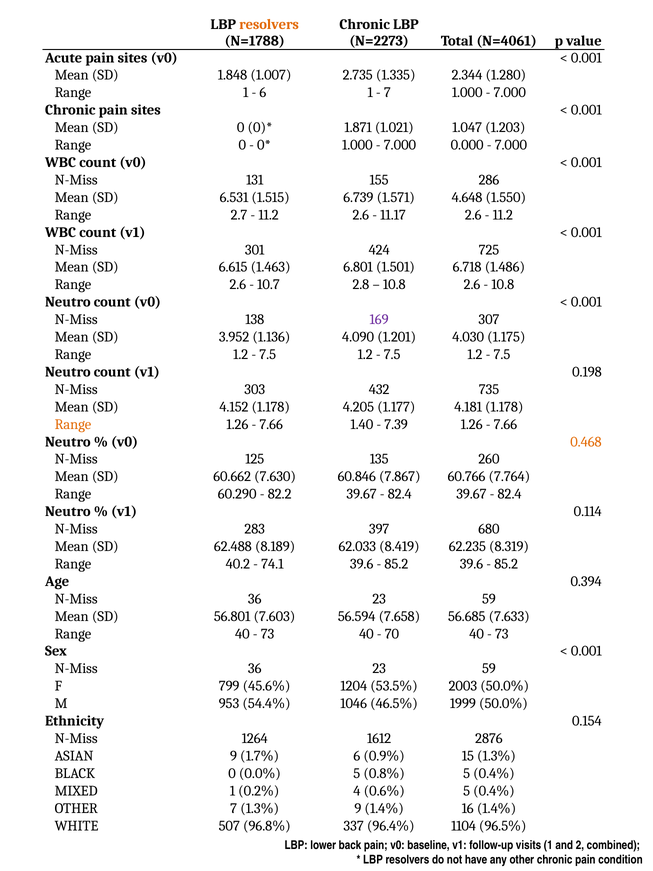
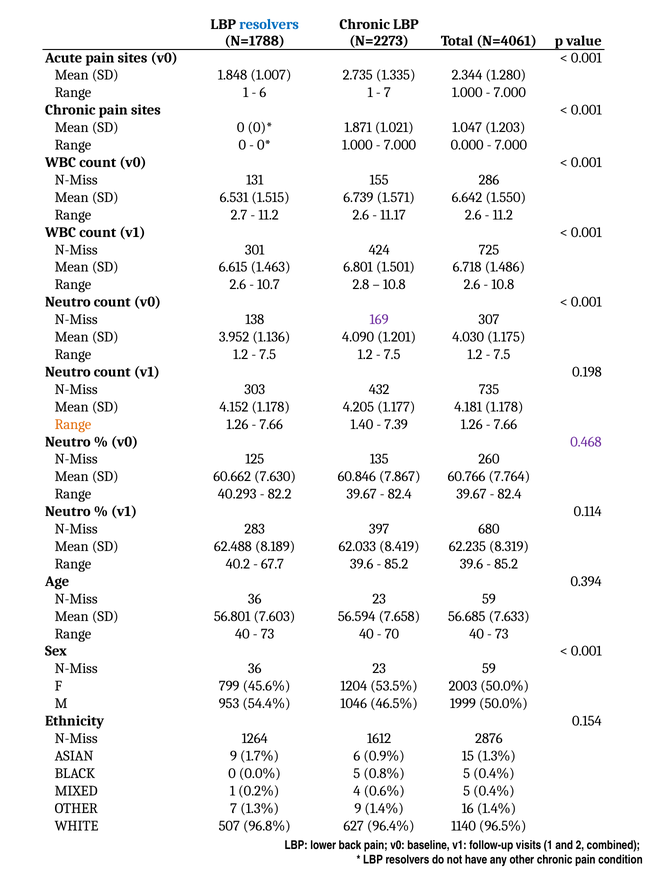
resolvers at (269, 24) colour: orange -> blue
4.648: 4.648 -> 6.642
0.468 colour: orange -> purple
60.290: 60.290 -> 40.293
74.1: 74.1 -> 67.7
337: 337 -> 627
1104: 1104 -> 1140
